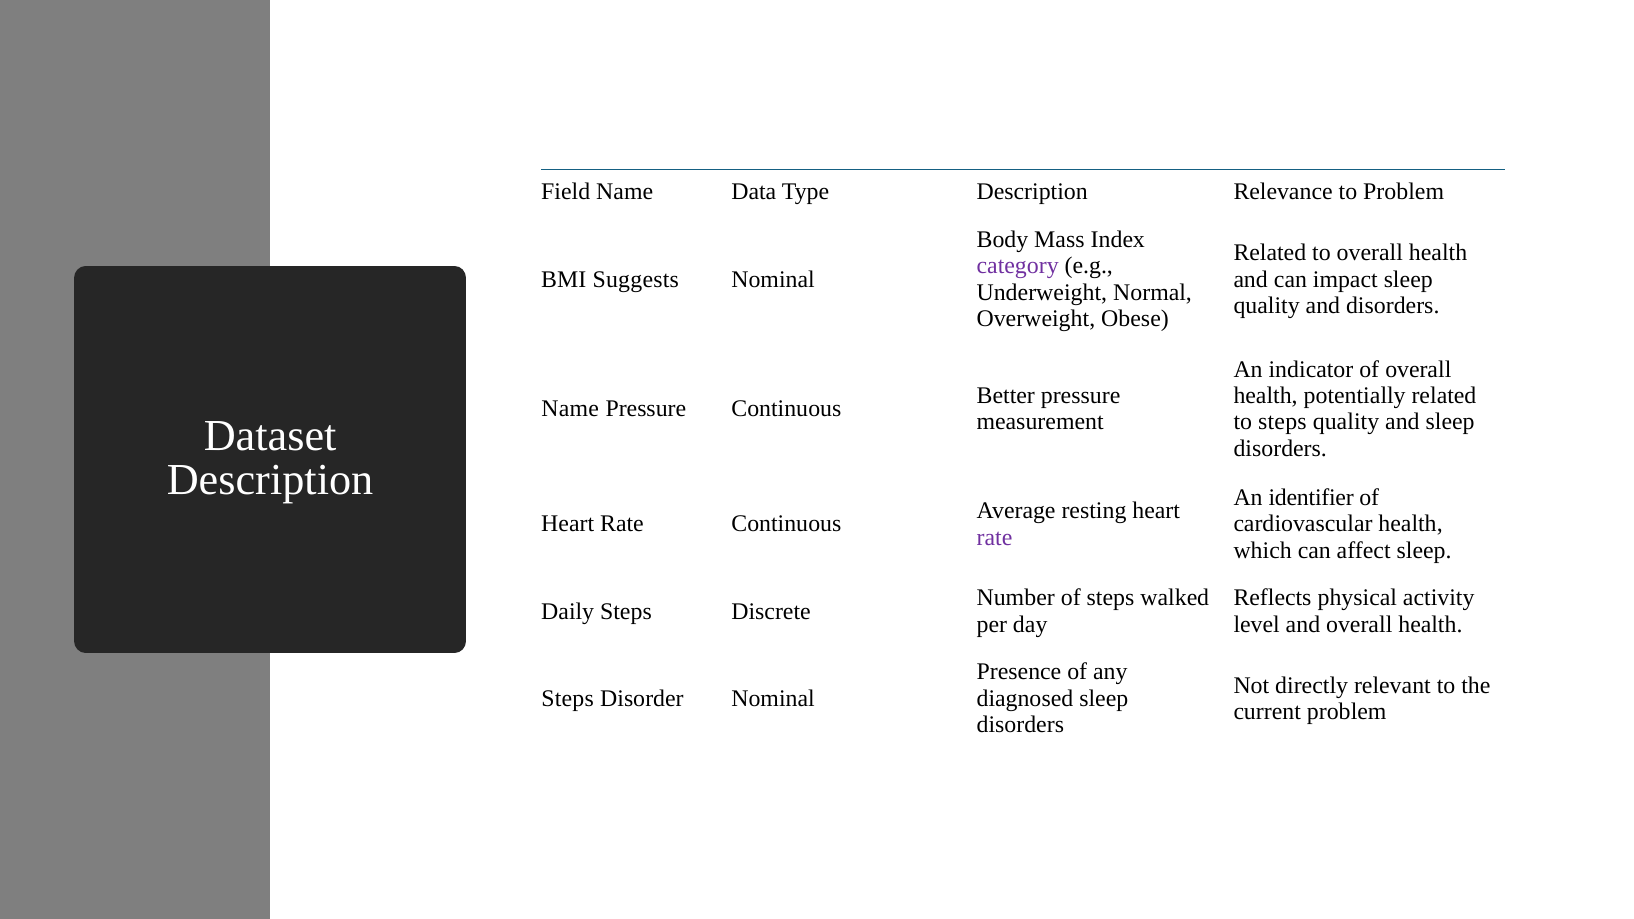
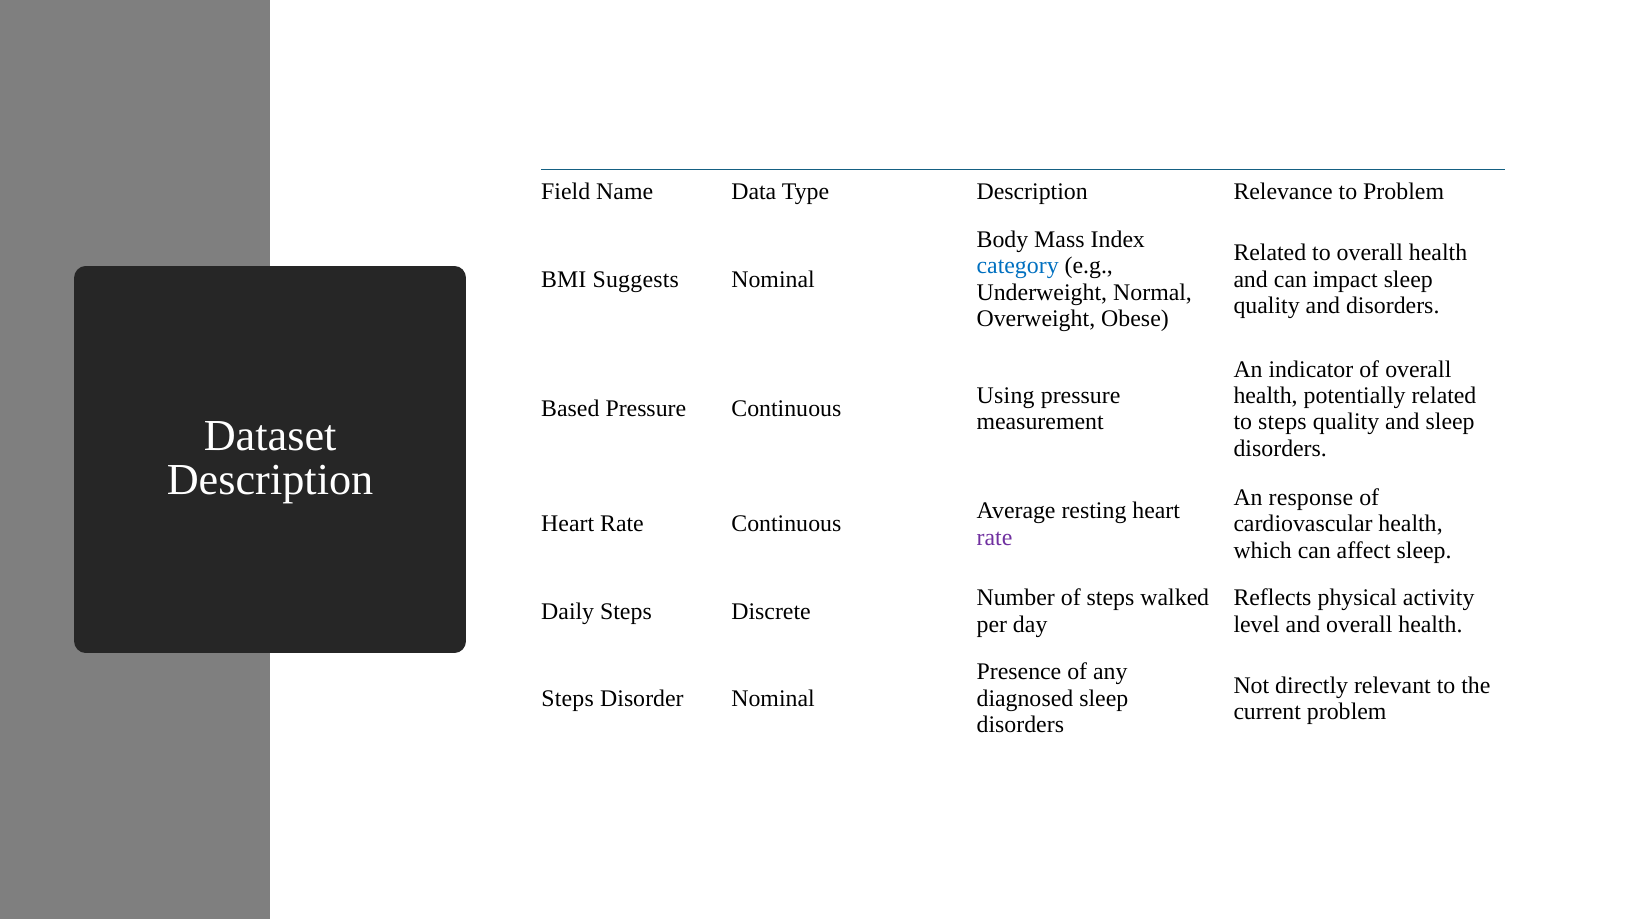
category colour: purple -> blue
Better: Better -> Using
Name at (570, 409): Name -> Based
identifier: identifier -> response
